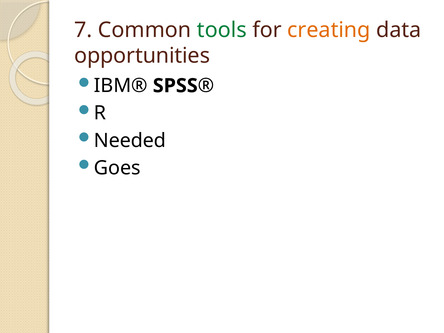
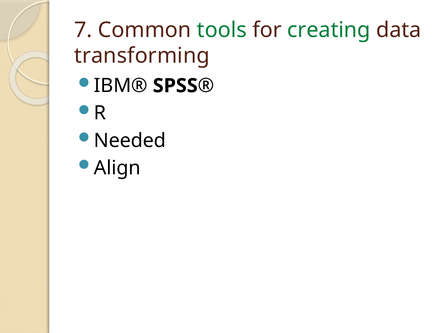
creating colour: orange -> green
opportunities: opportunities -> transforming
Goes: Goes -> Align
